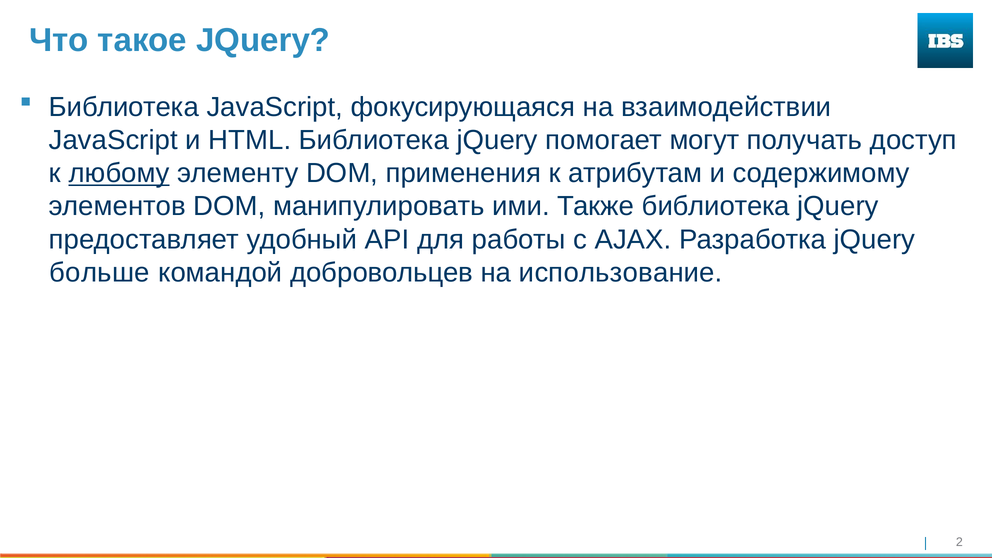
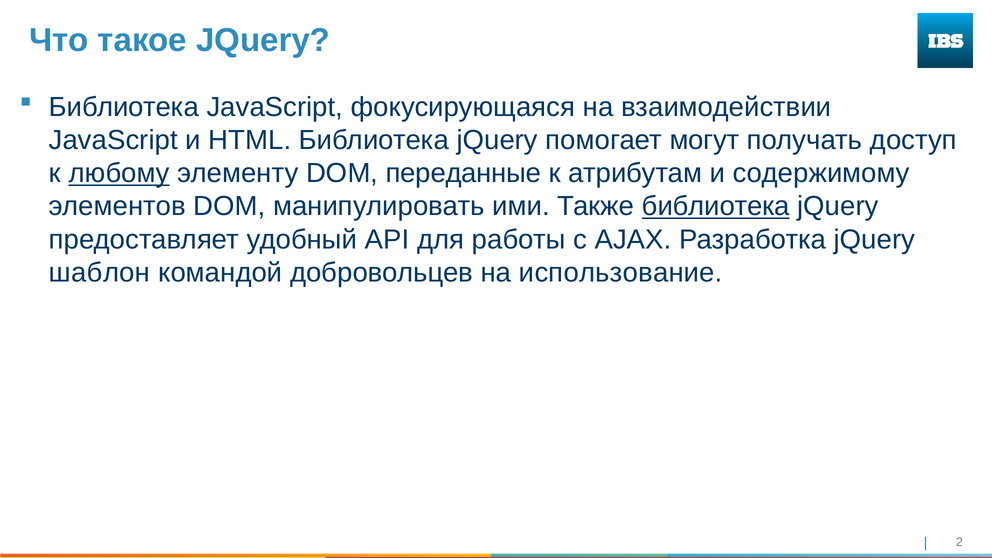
применения: применения -> переданные
библиотека at (716, 206) underline: none -> present
больше: больше -> шаблон
